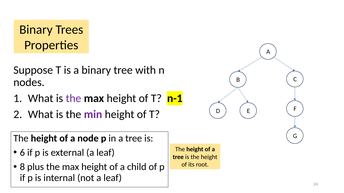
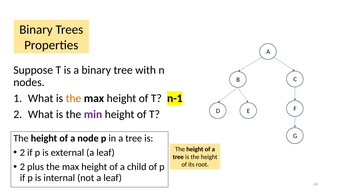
the at (73, 99) colour: purple -> orange
6 at (22, 153): 6 -> 2
8 at (22, 167): 8 -> 2
